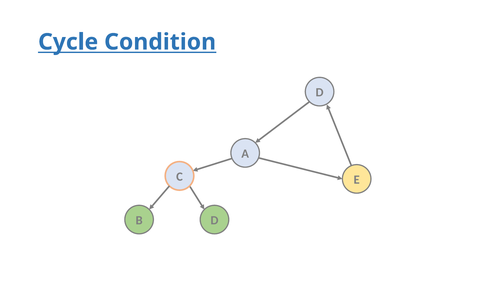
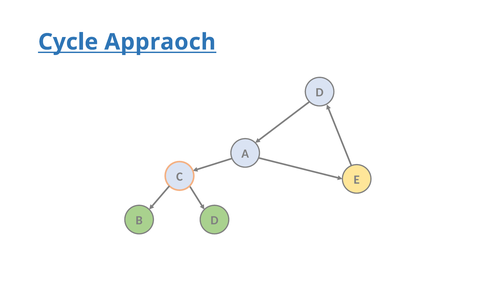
Condition: Condition -> Appraoch
